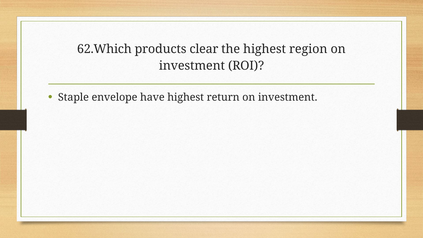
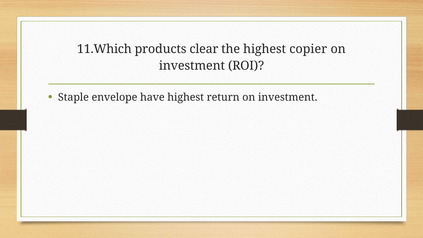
62.Which: 62.Which -> 11.Which
region: region -> copier
